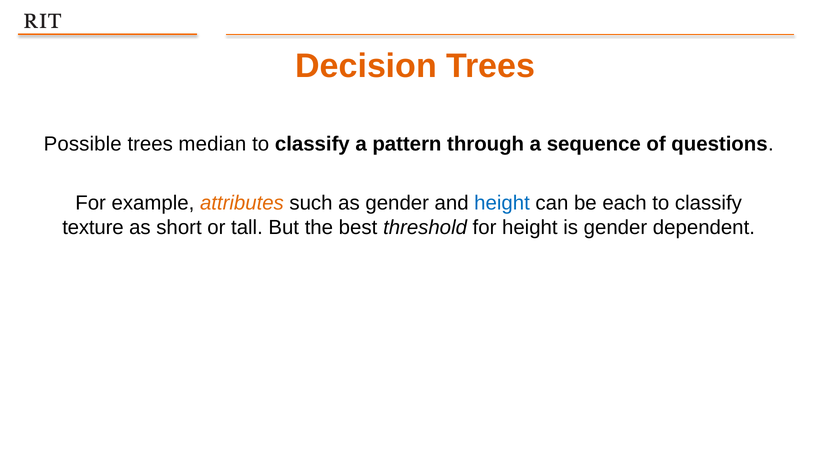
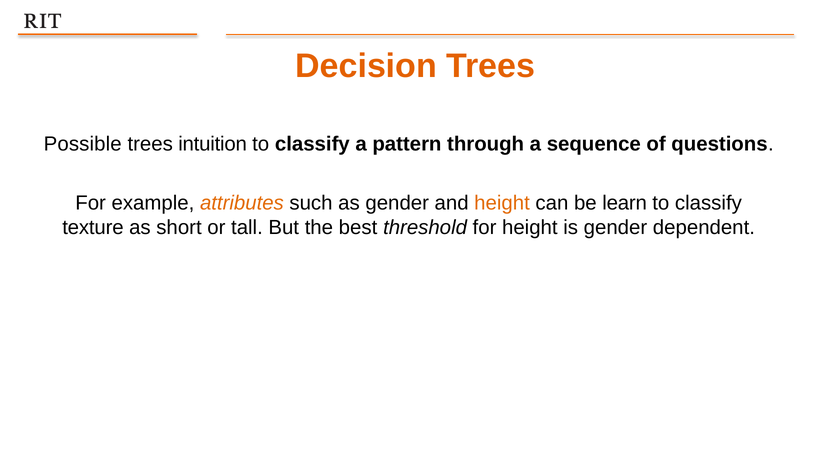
median: median -> intuition
height at (502, 203) colour: blue -> orange
each: each -> learn
